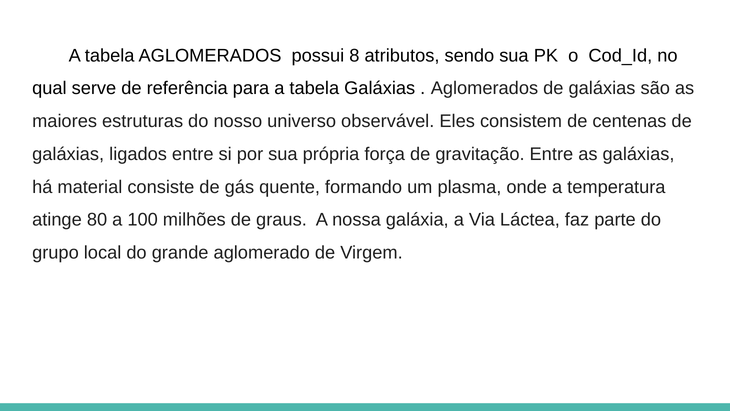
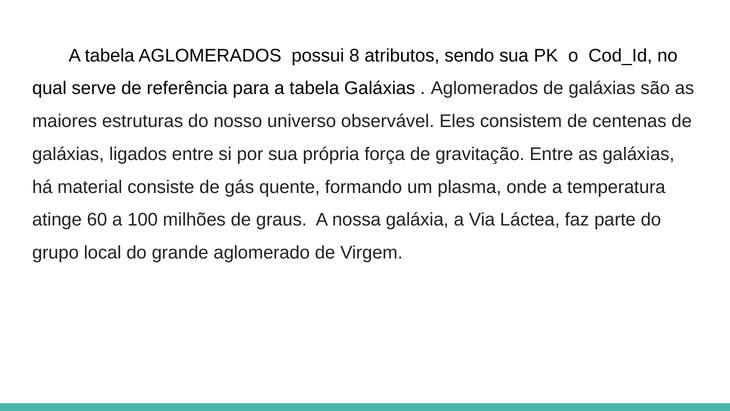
80: 80 -> 60
